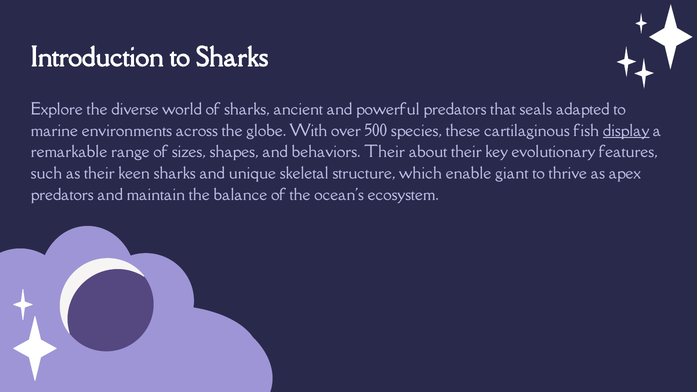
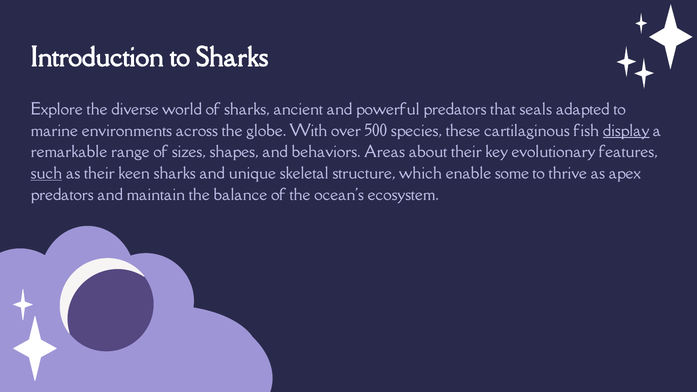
behaviors Their: Their -> Areas
such underline: none -> present
giant: giant -> some
